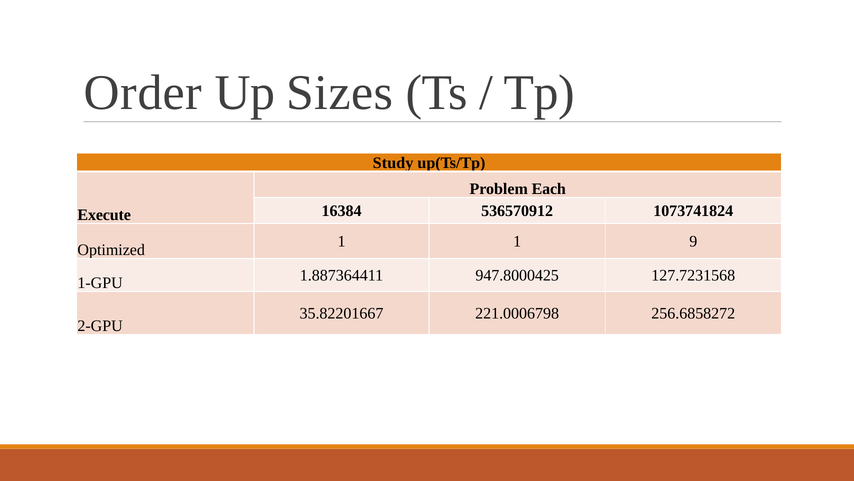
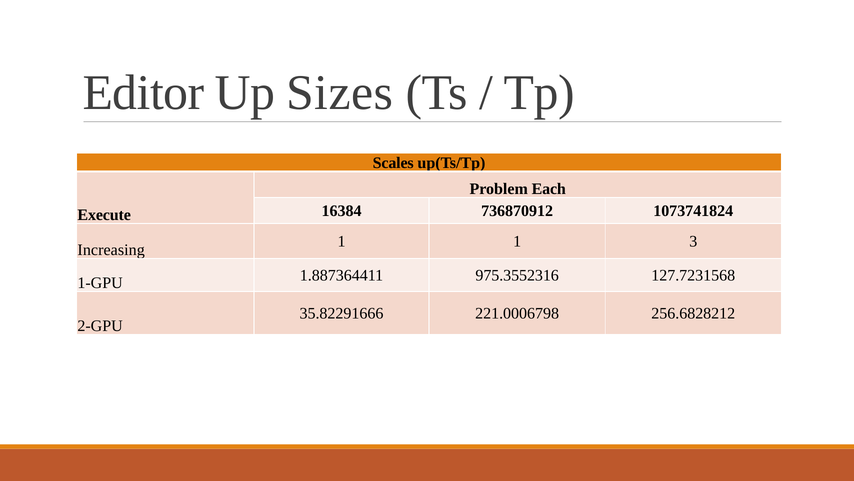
Order: Order -> Editor
Study: Study -> Scales
536570912: 536570912 -> 736870912
9: 9 -> 3
Optimized: Optimized -> Increasing
947.8000425: 947.8000425 -> 975.3552316
35.82201667: 35.82201667 -> 35.82291666
256.6858272: 256.6858272 -> 256.6828212
